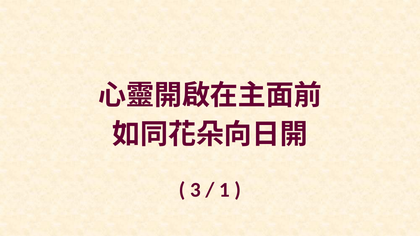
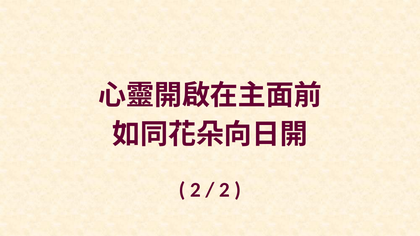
3 at (195, 190): 3 -> 2
1 at (224, 190): 1 -> 2
